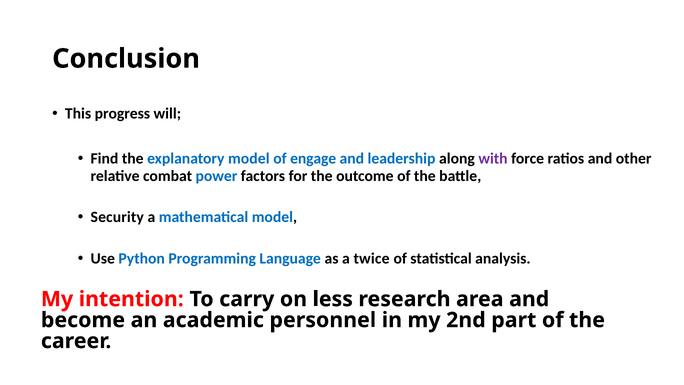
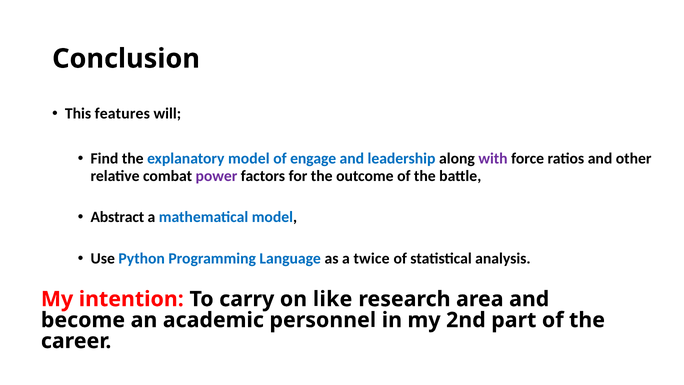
progress: progress -> features
power colour: blue -> purple
Security: Security -> Abstract
less: less -> like
